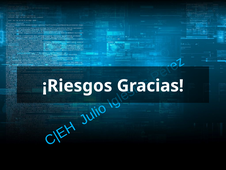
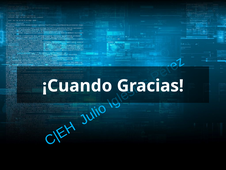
¡Riesgos: ¡Riesgos -> ¡Cuando
